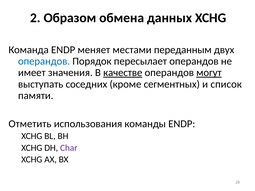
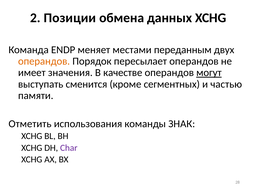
Образом: Образом -> Позиции
операндов at (44, 61) colour: blue -> orange
качестве underline: present -> none
соседних: соседних -> сменится
список: список -> частью
команды ENDP: ENDP -> ЗНАК
